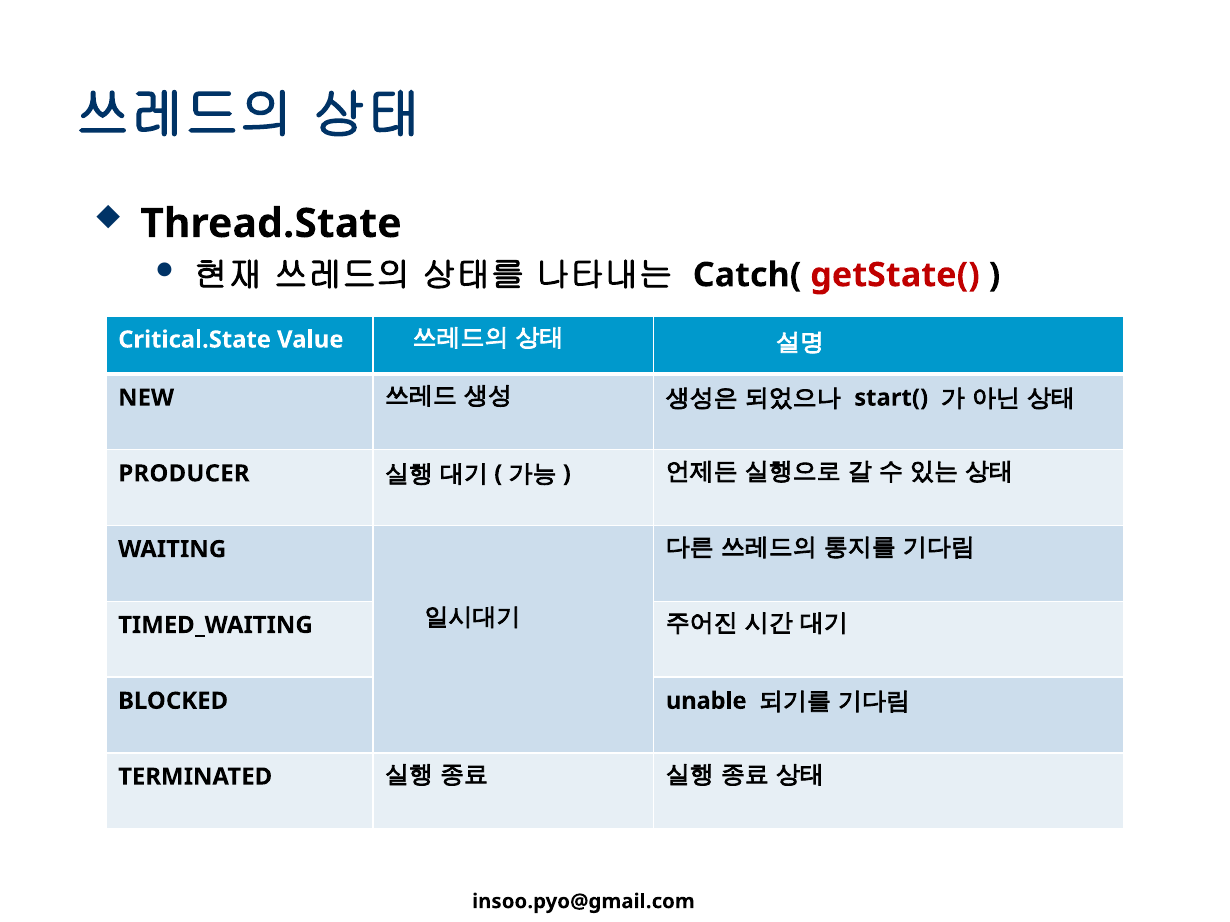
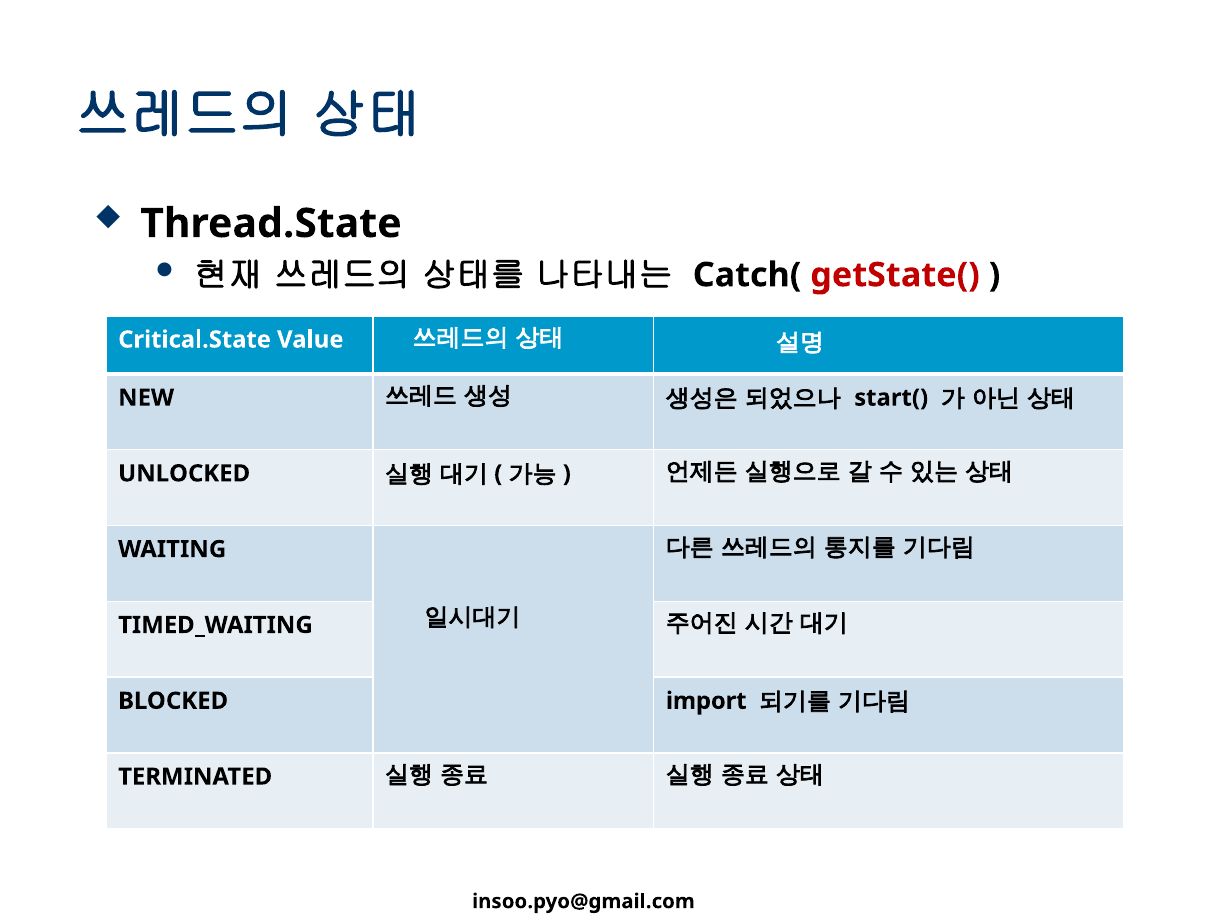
PRODUCER: PRODUCER -> UNLOCKED
unable: unable -> import
